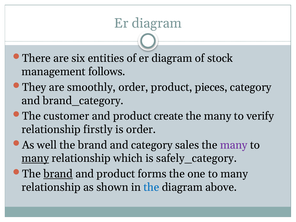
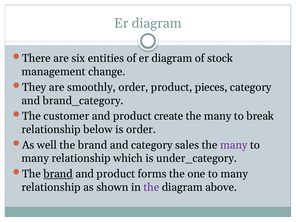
follows: follows -> change
verify: verify -> break
firstly: firstly -> below
many at (35, 158) underline: present -> none
safely_category: safely_category -> under_category
the at (151, 187) colour: blue -> purple
